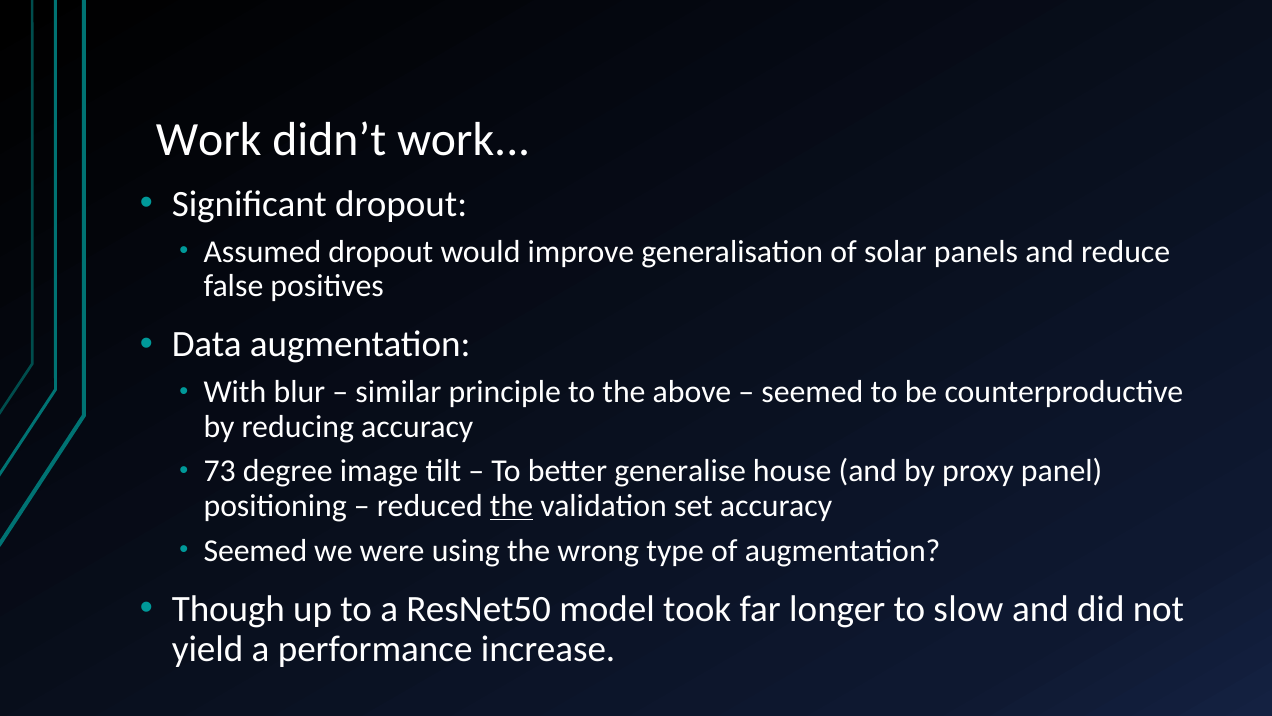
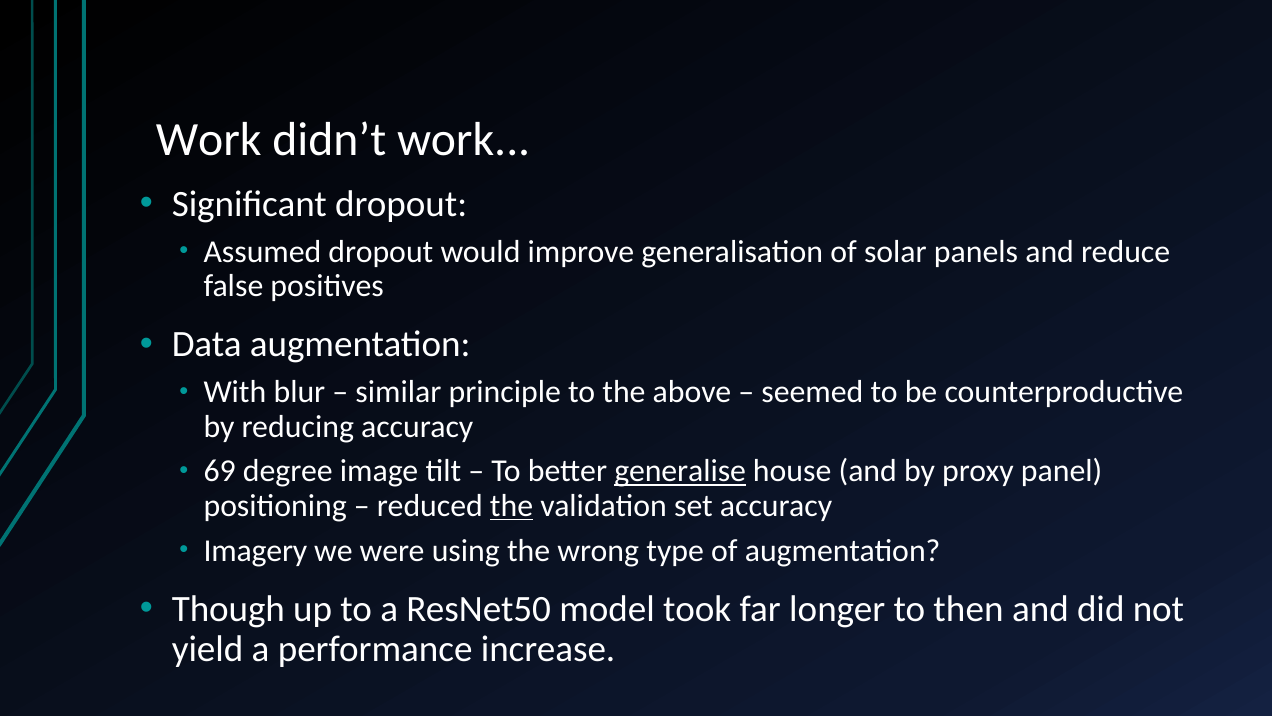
73: 73 -> 69
generalise underline: none -> present
Seemed at (255, 551): Seemed -> Imagery
slow: slow -> then
